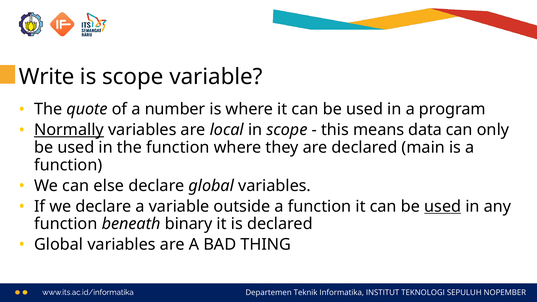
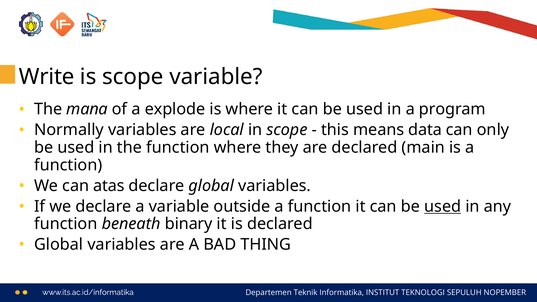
quote: quote -> mana
number: number -> explode
Normally underline: present -> none
else: else -> atas
